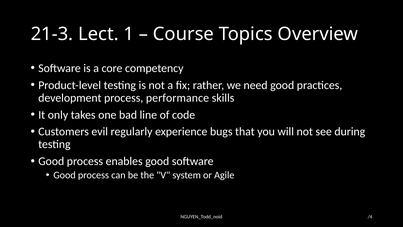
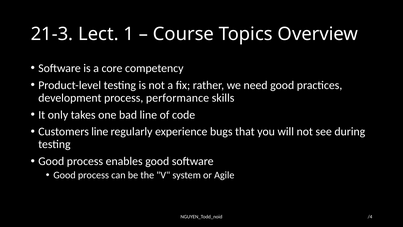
Customers evil: evil -> line
